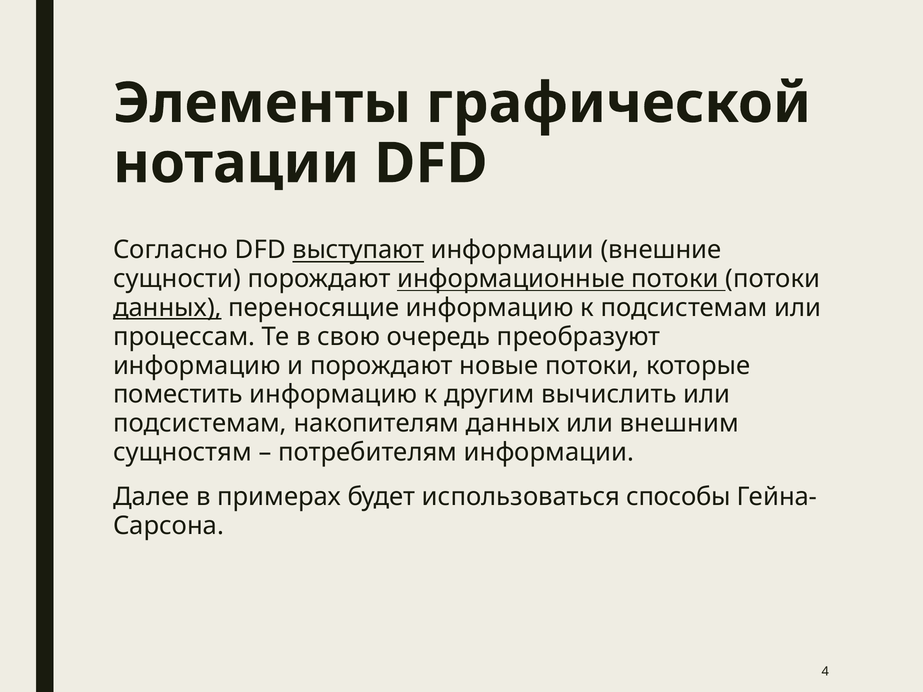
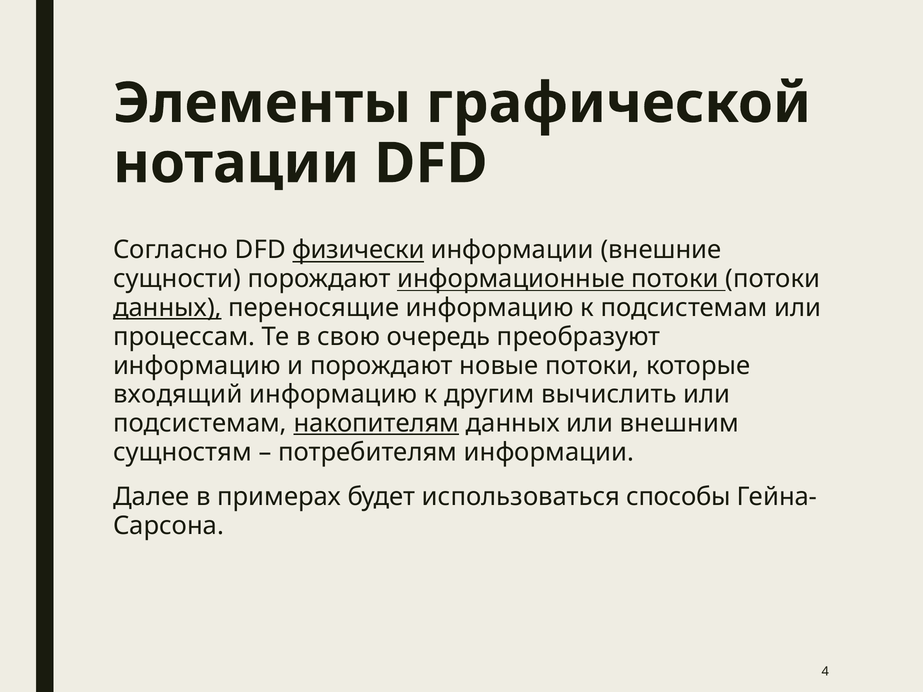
выступают: выступают -> физически
поместить: поместить -> входящий
накопителям underline: none -> present
